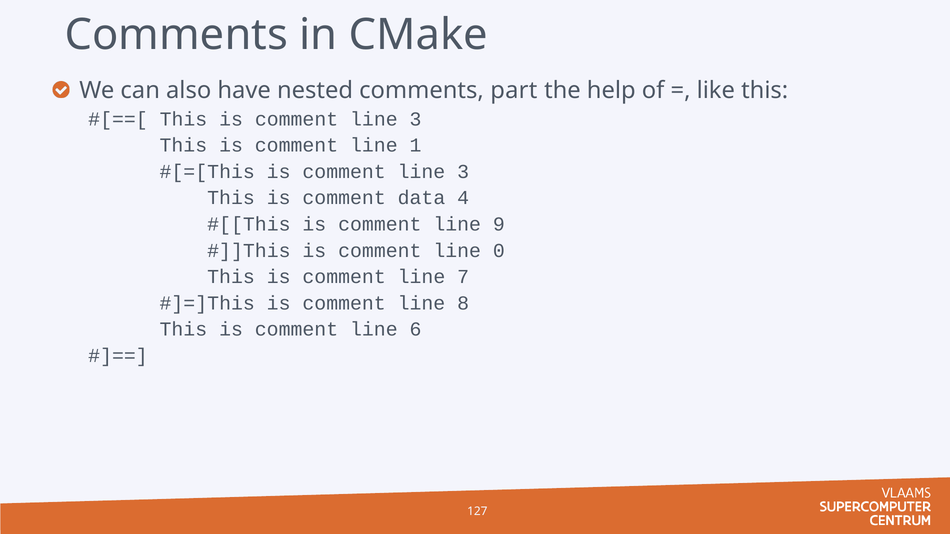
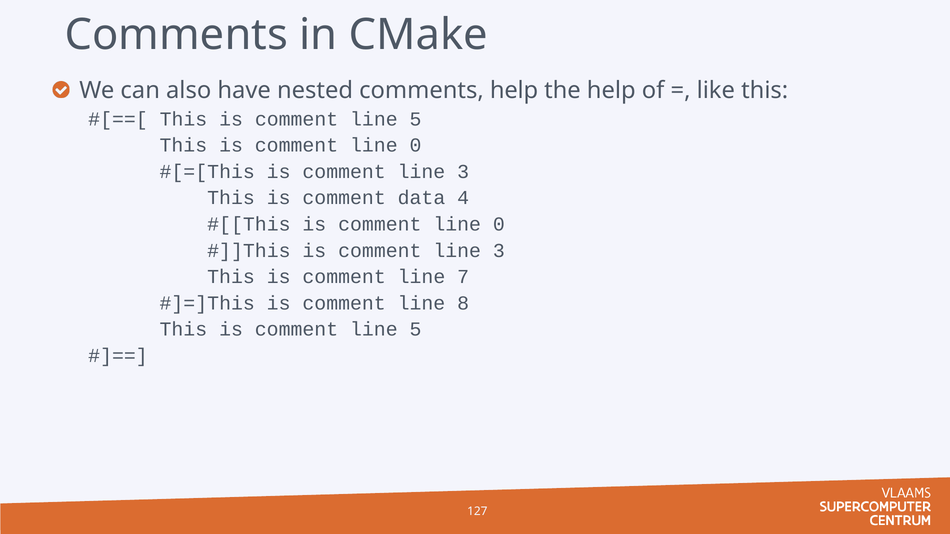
comments part: part -> help
3 at (415, 119): 3 -> 5
1 at (415, 145): 1 -> 0
9 at (499, 224): 9 -> 0
0 at (499, 251): 0 -> 3
6 at (415, 330): 6 -> 5
